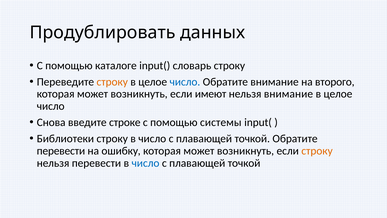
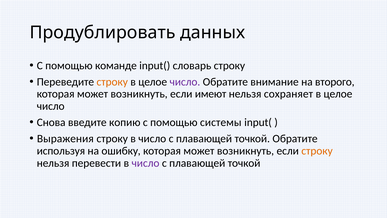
каталоге: каталоге -> команде
число at (185, 82) colour: blue -> purple
нельзя внимание: внимание -> сохраняет
строке: строке -> копию
Библиотеки: Библиотеки -> Выражения
перевести at (61, 151): перевести -> используя
число at (145, 163) colour: blue -> purple
